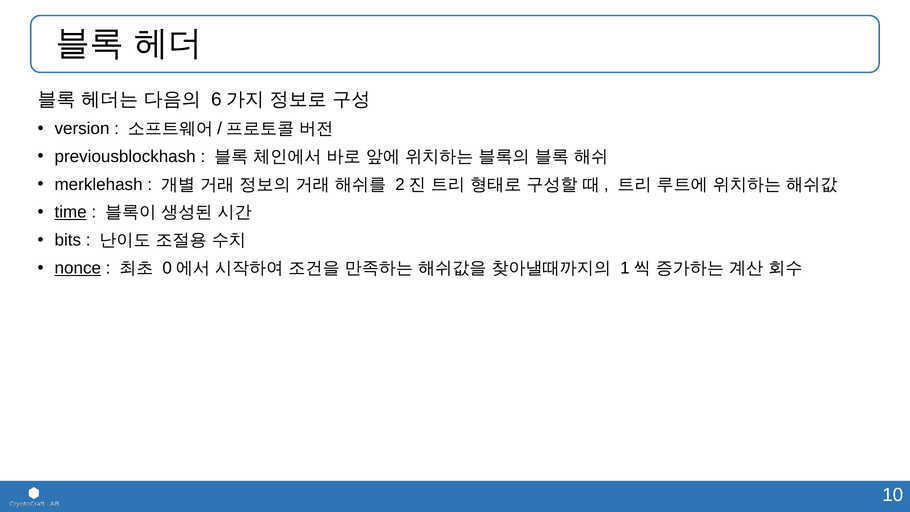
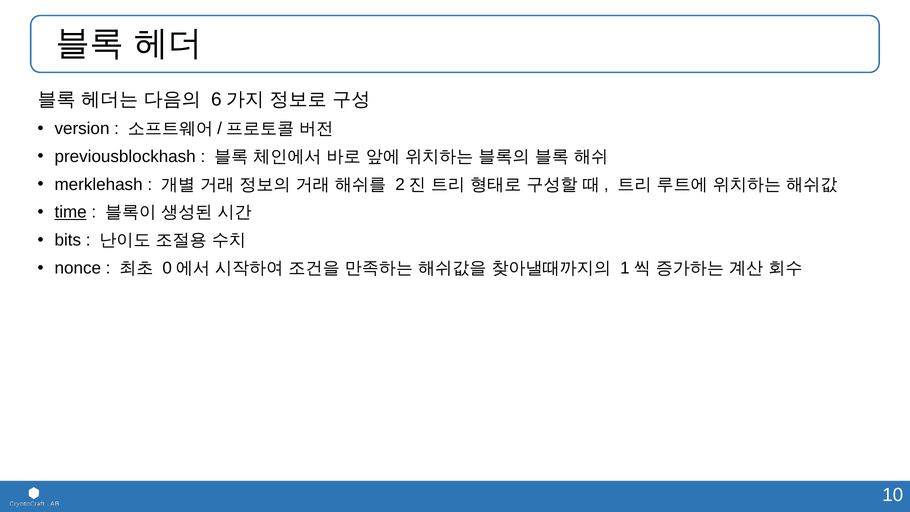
nonce underline: present -> none
